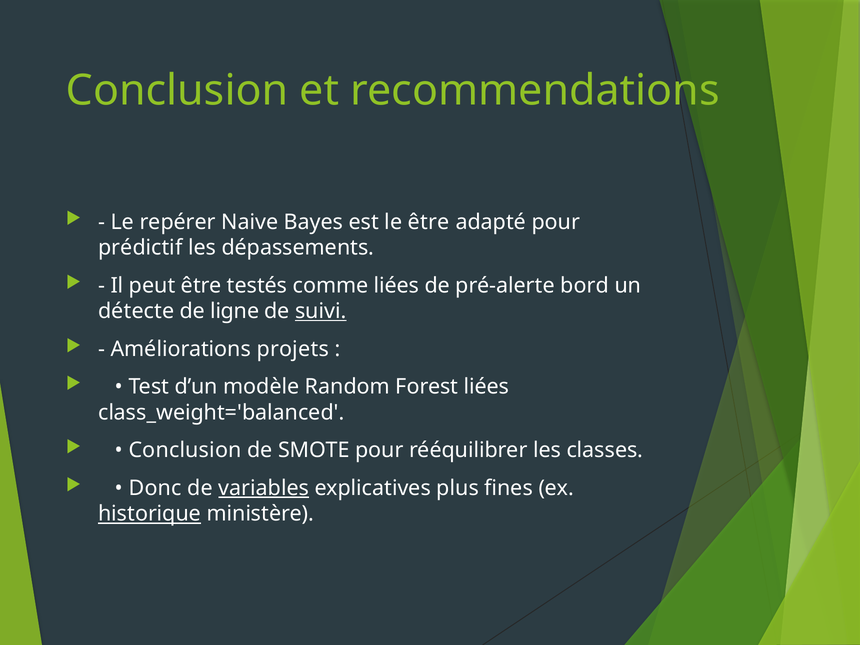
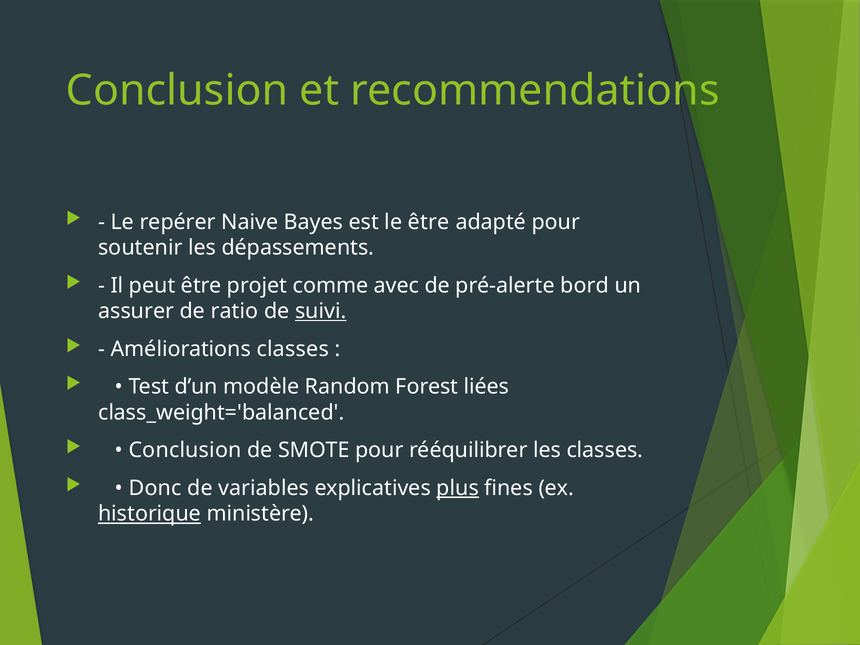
prédictif: prédictif -> soutenir
testés: testés -> projet
comme liées: liées -> avec
détecte: détecte -> assurer
ligne: ligne -> ratio
Améliorations projets: projets -> classes
variables underline: present -> none
plus underline: none -> present
